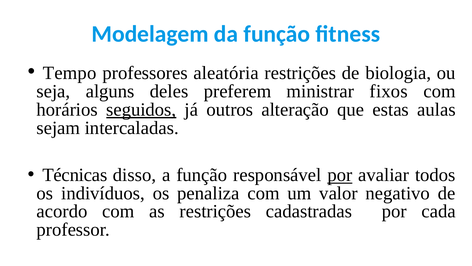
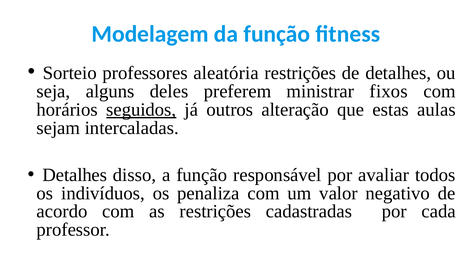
Tempo: Tempo -> Sorteio
de biologia: biologia -> detalhes
Técnicas at (75, 175): Técnicas -> Detalhes
por at (340, 175) underline: present -> none
